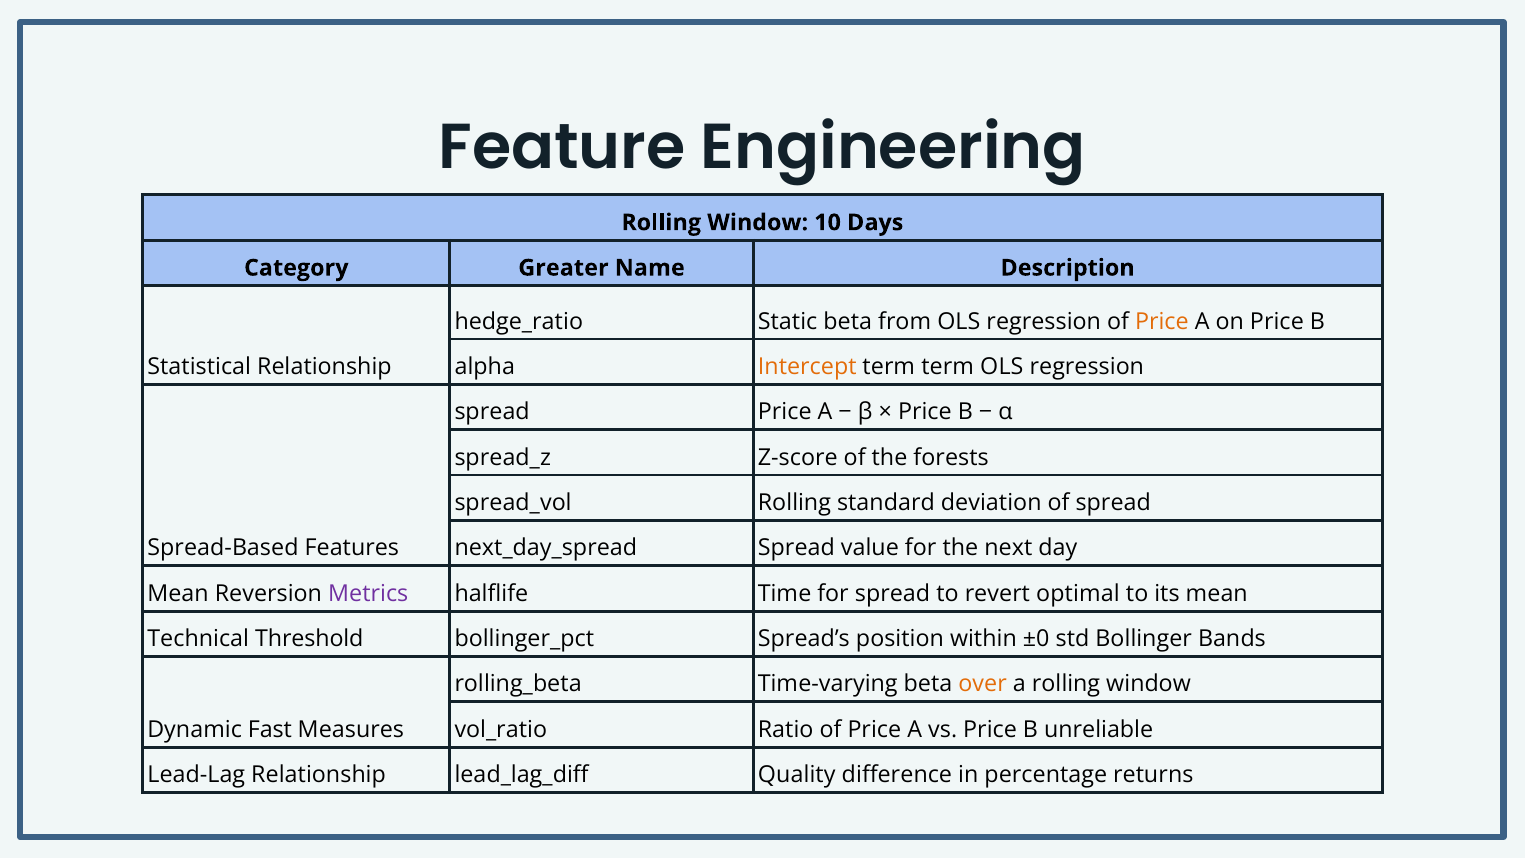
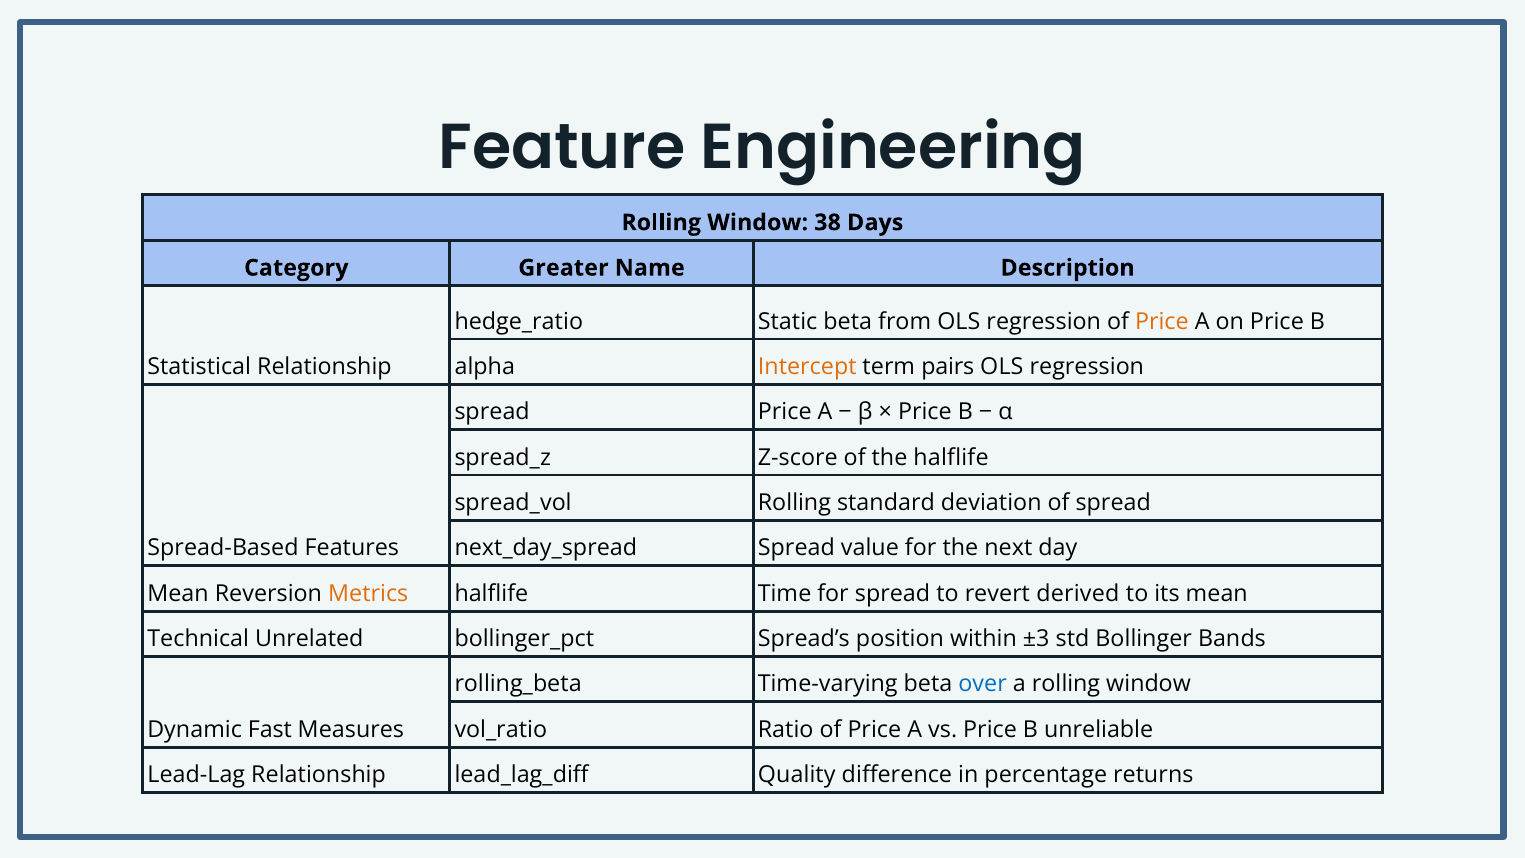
10: 10 -> 38
term term: term -> pairs
the forests: forests -> halflife
Metrics colour: purple -> orange
optimal: optimal -> derived
Threshold: Threshold -> Unrelated
±0: ±0 -> ±3
over colour: orange -> blue
